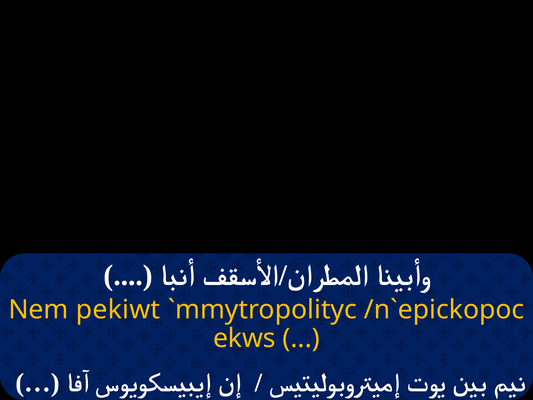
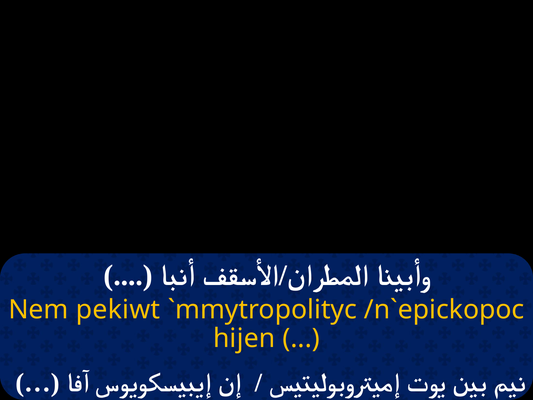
ekws: ekws -> hijen
